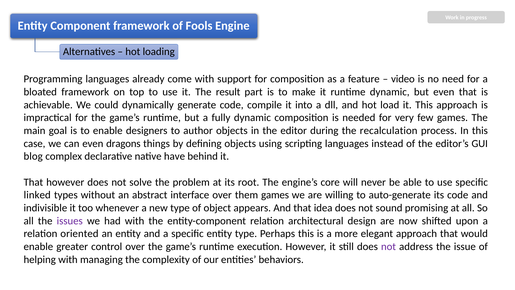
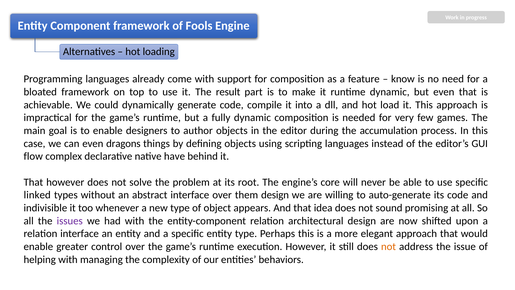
video: video -> know
recalculation: recalculation -> accumulation
blog: blog -> flow
them games: games -> design
relation oriented: oriented -> interface
not at (389, 246) colour: purple -> orange
